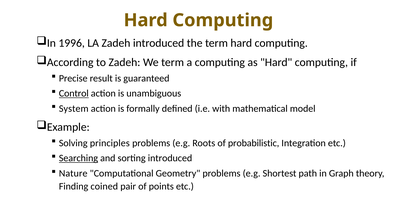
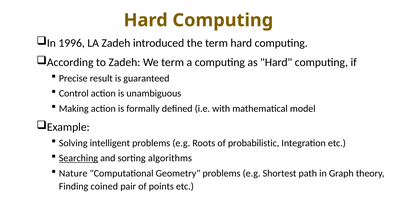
Control underline: present -> none
System: System -> Making
principles: principles -> intelligent
sorting introduced: introduced -> algorithms
